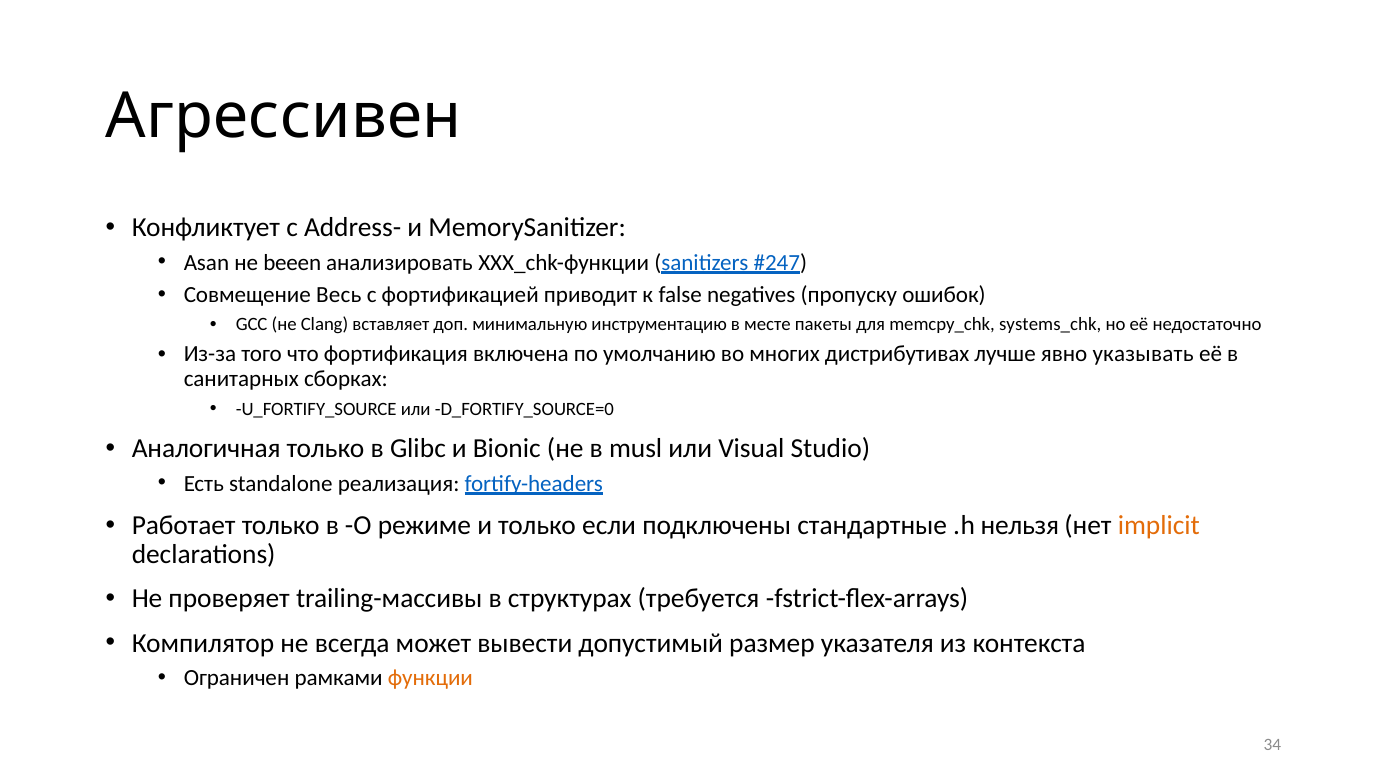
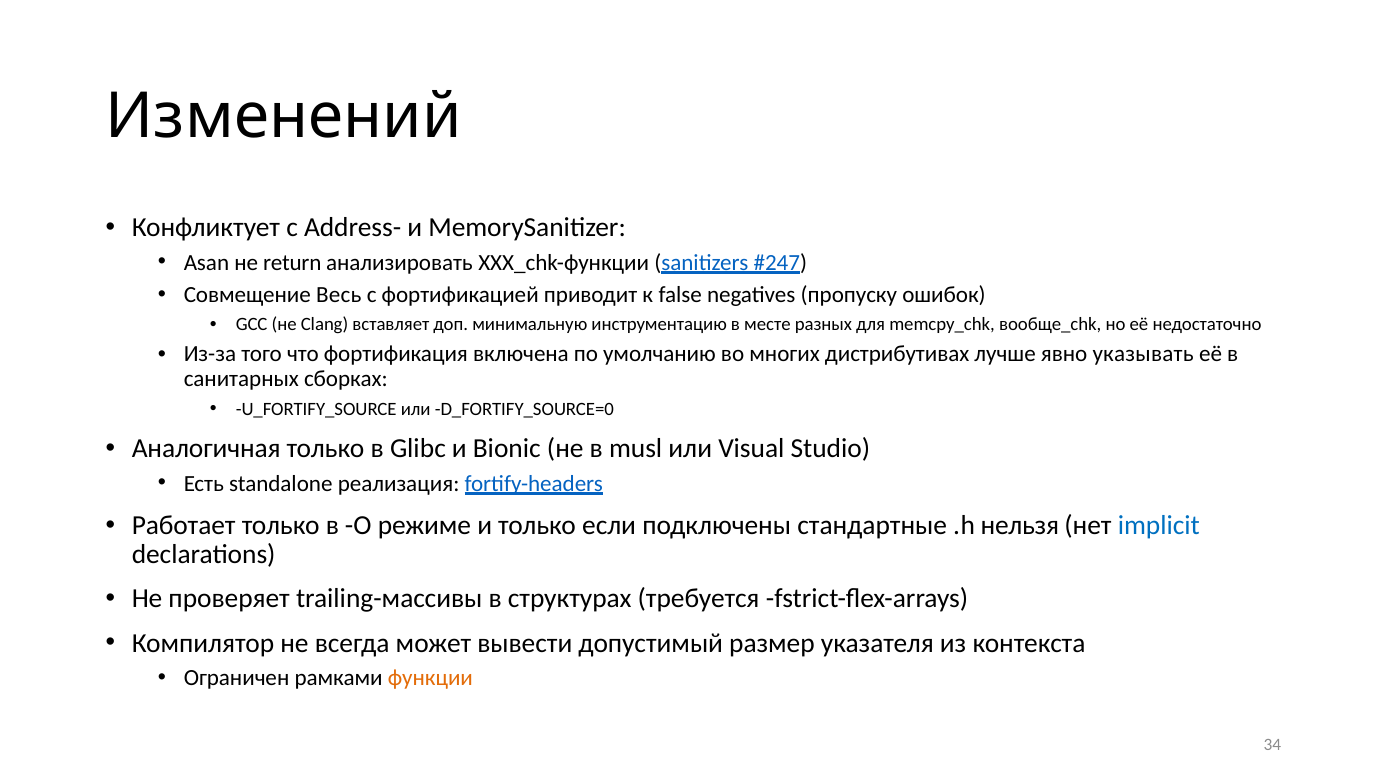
Агрессивен: Агрессивен -> Изменений
beeen: beeen -> return
пакеты: пакеты -> разных
systems_chk: systems_chk -> вообще_chk
implicit colour: orange -> blue
